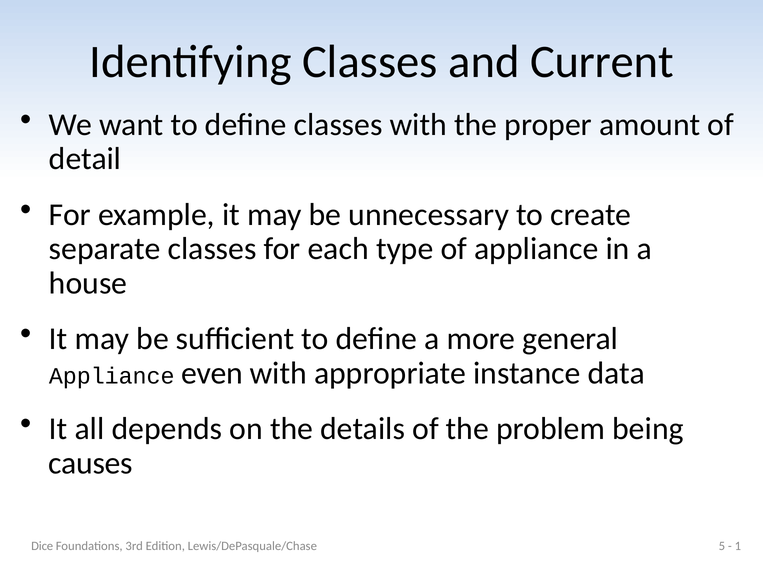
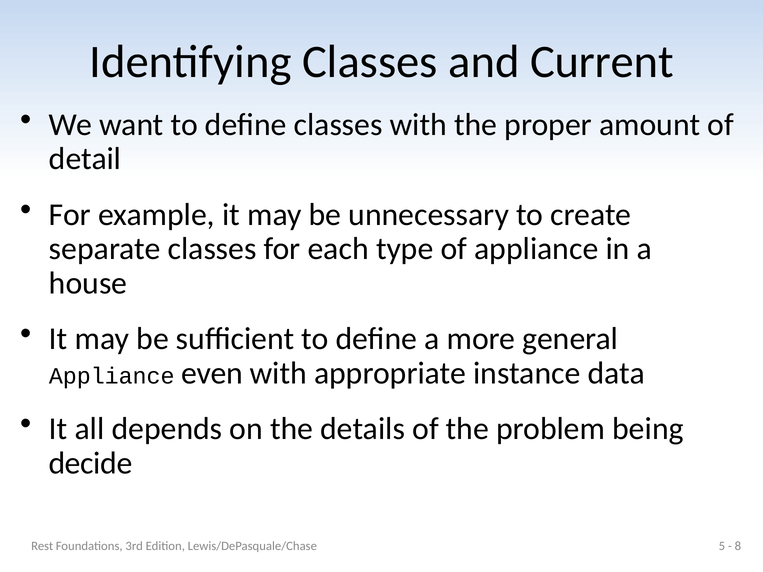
causes: causes -> decide
Dice: Dice -> Rest
1: 1 -> 8
